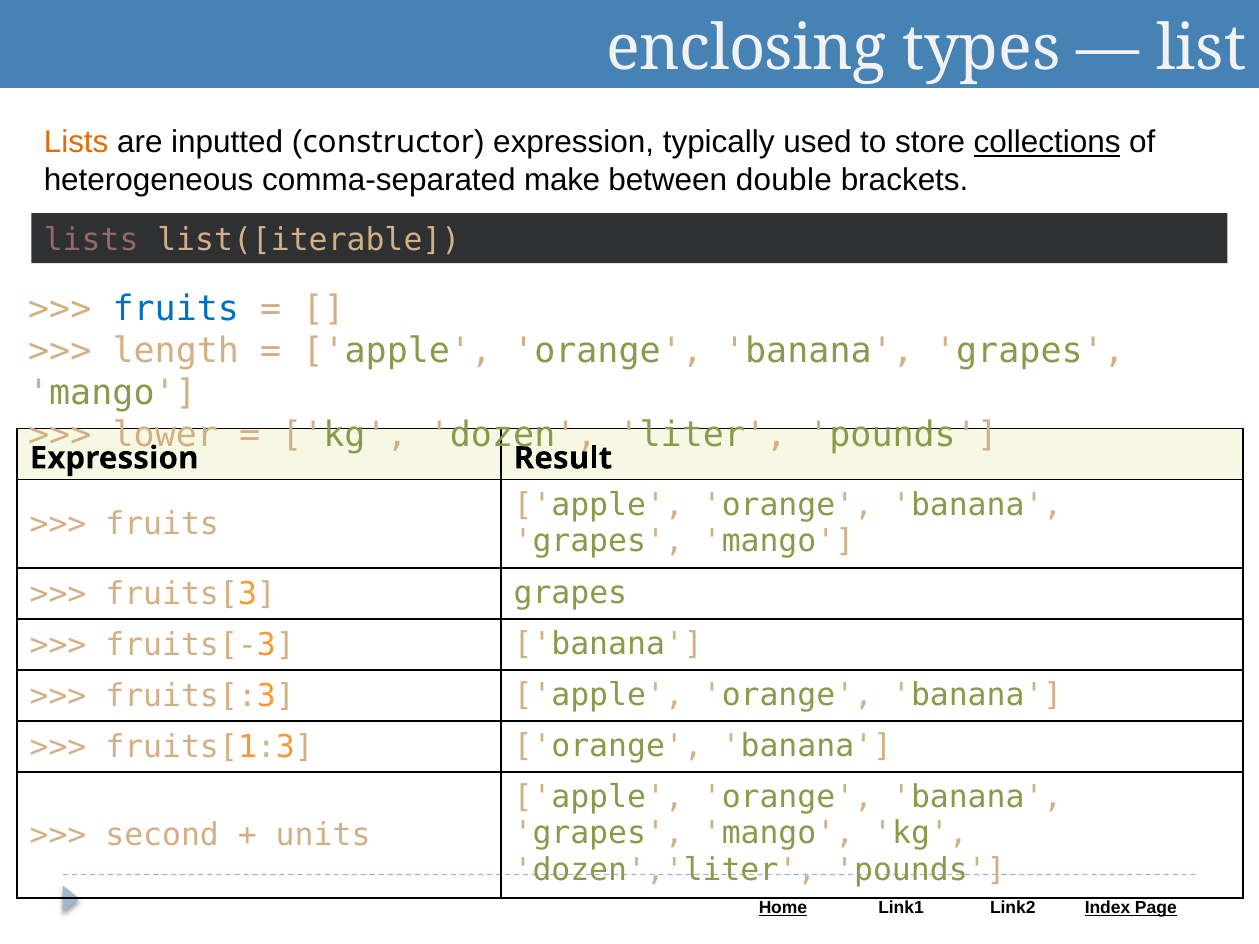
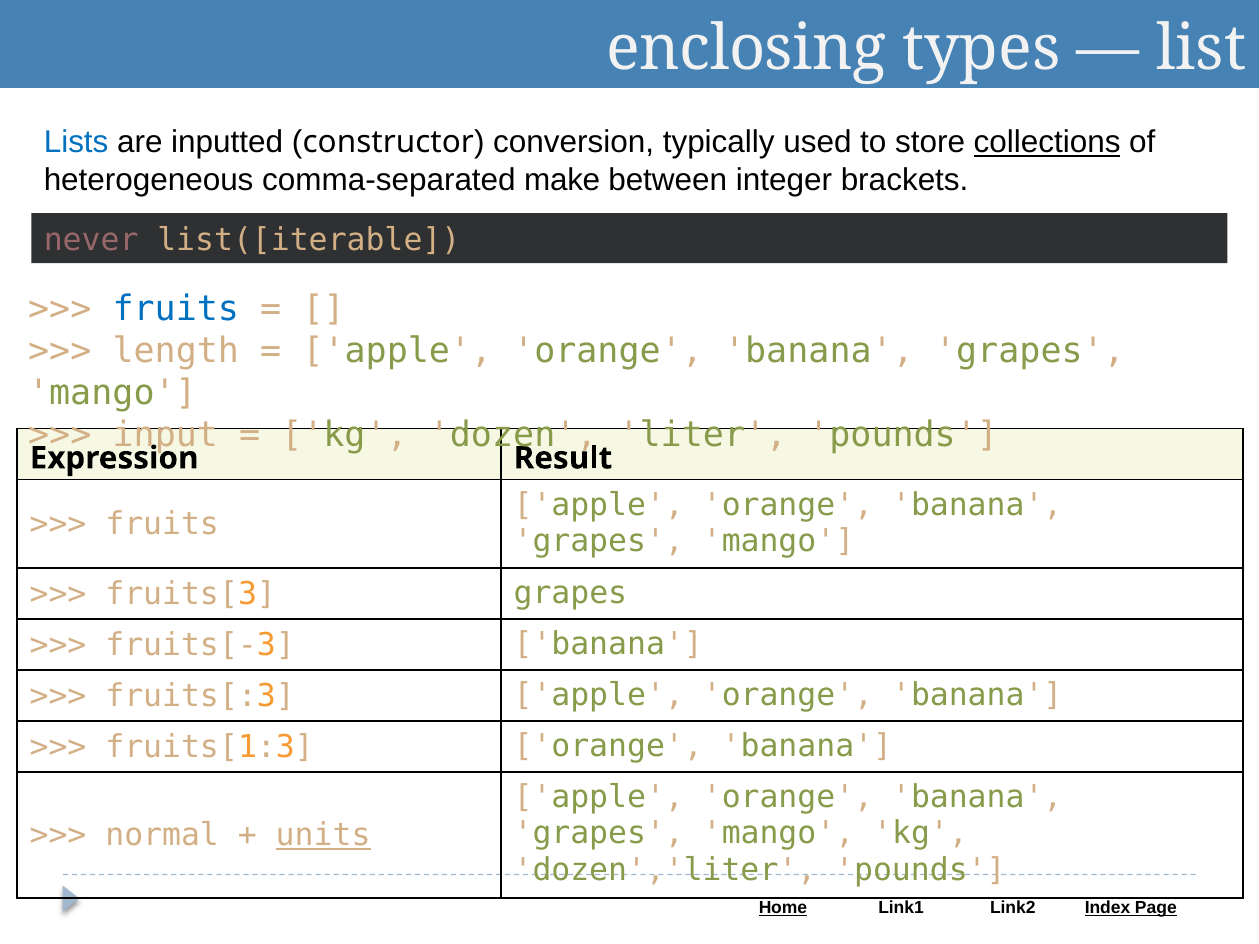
Lists at (76, 143) colour: orange -> blue
expression at (574, 143): expression -> conversion
double: double -> integer
lists at (91, 240): lists -> never
lower: lower -> input
second: second -> normal
units underline: none -> present
